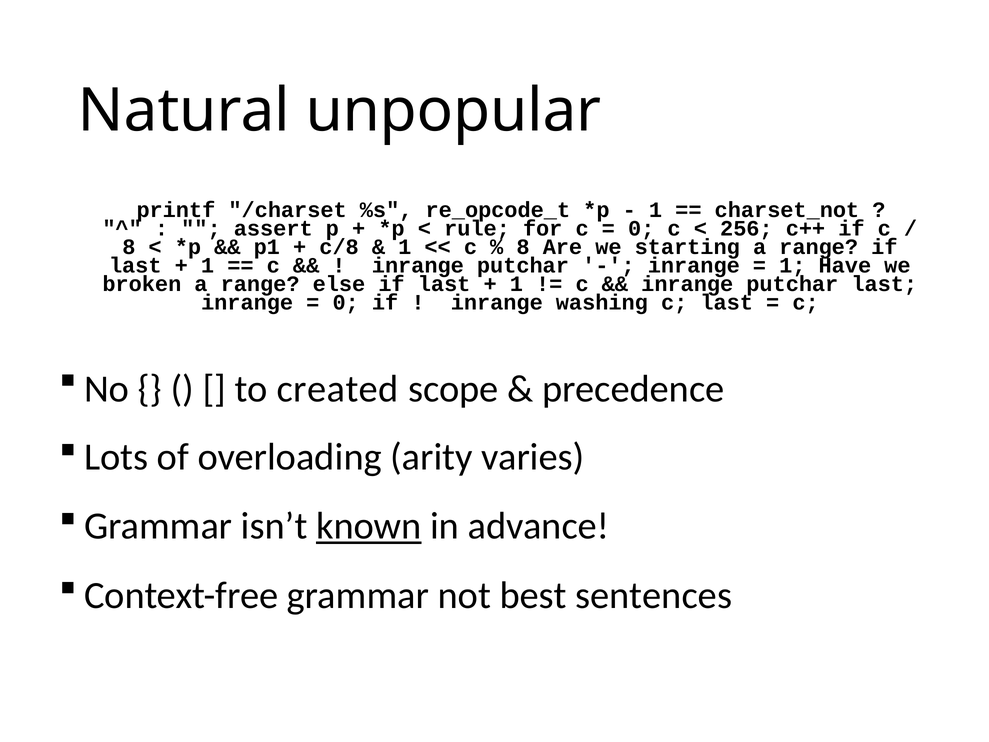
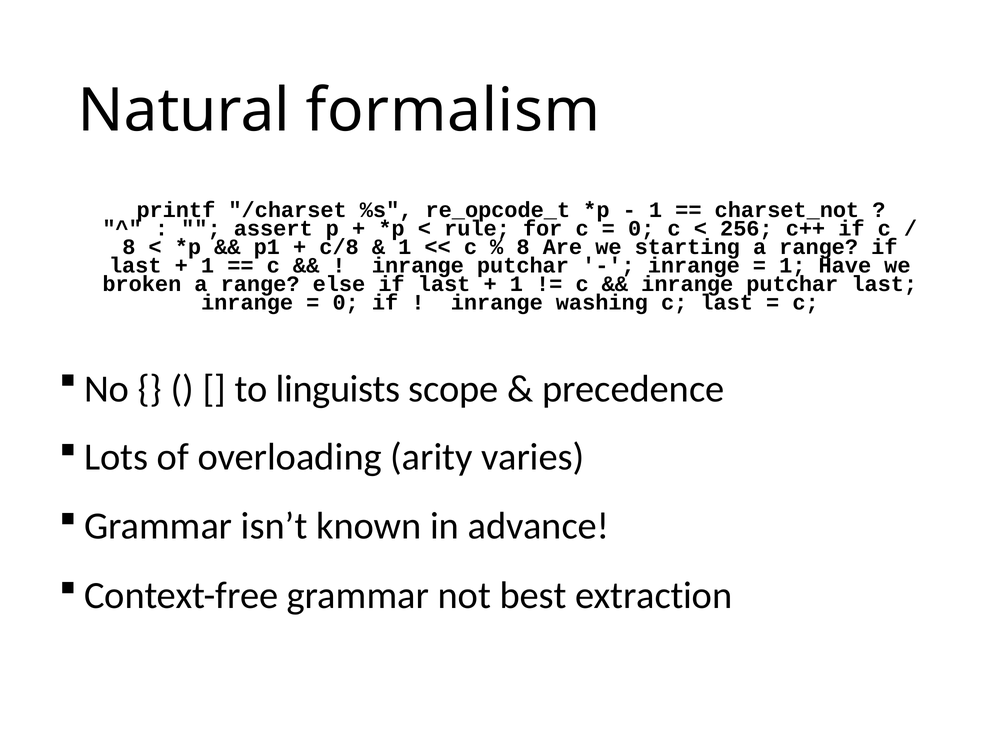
unpopular: unpopular -> formalism
created: created -> linguists
known underline: present -> none
sentences: sentences -> extraction
